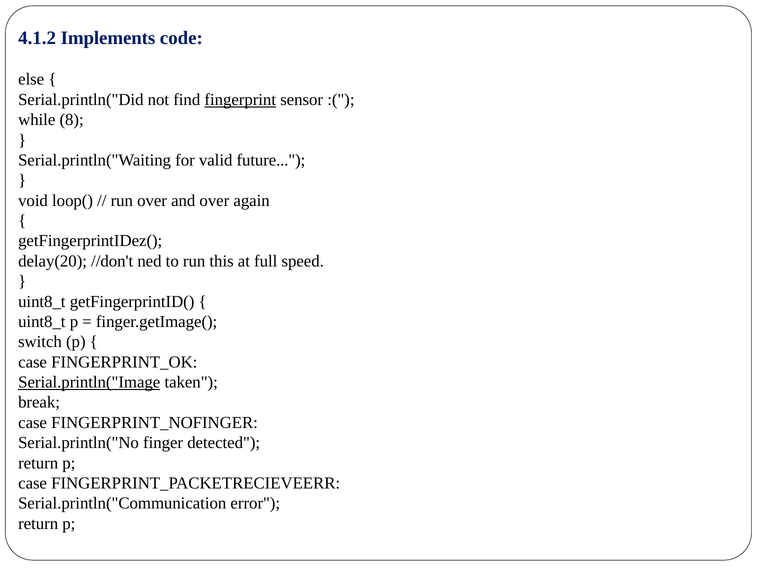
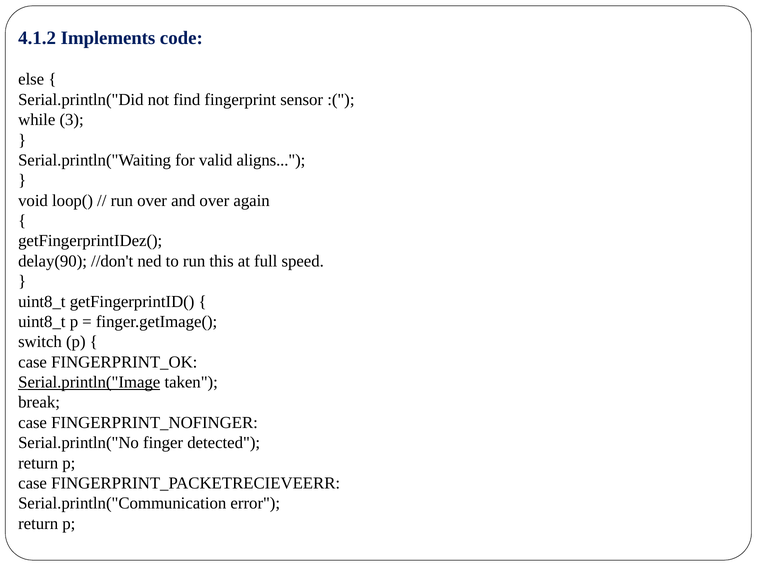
fingerprint underline: present -> none
8: 8 -> 3
future: future -> aligns
delay(20: delay(20 -> delay(90
